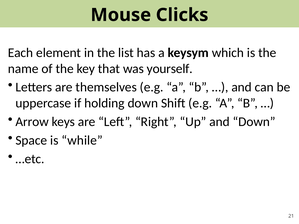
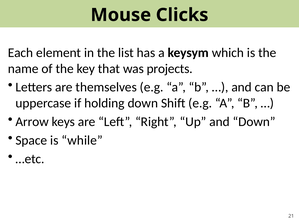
yourself: yourself -> projects
